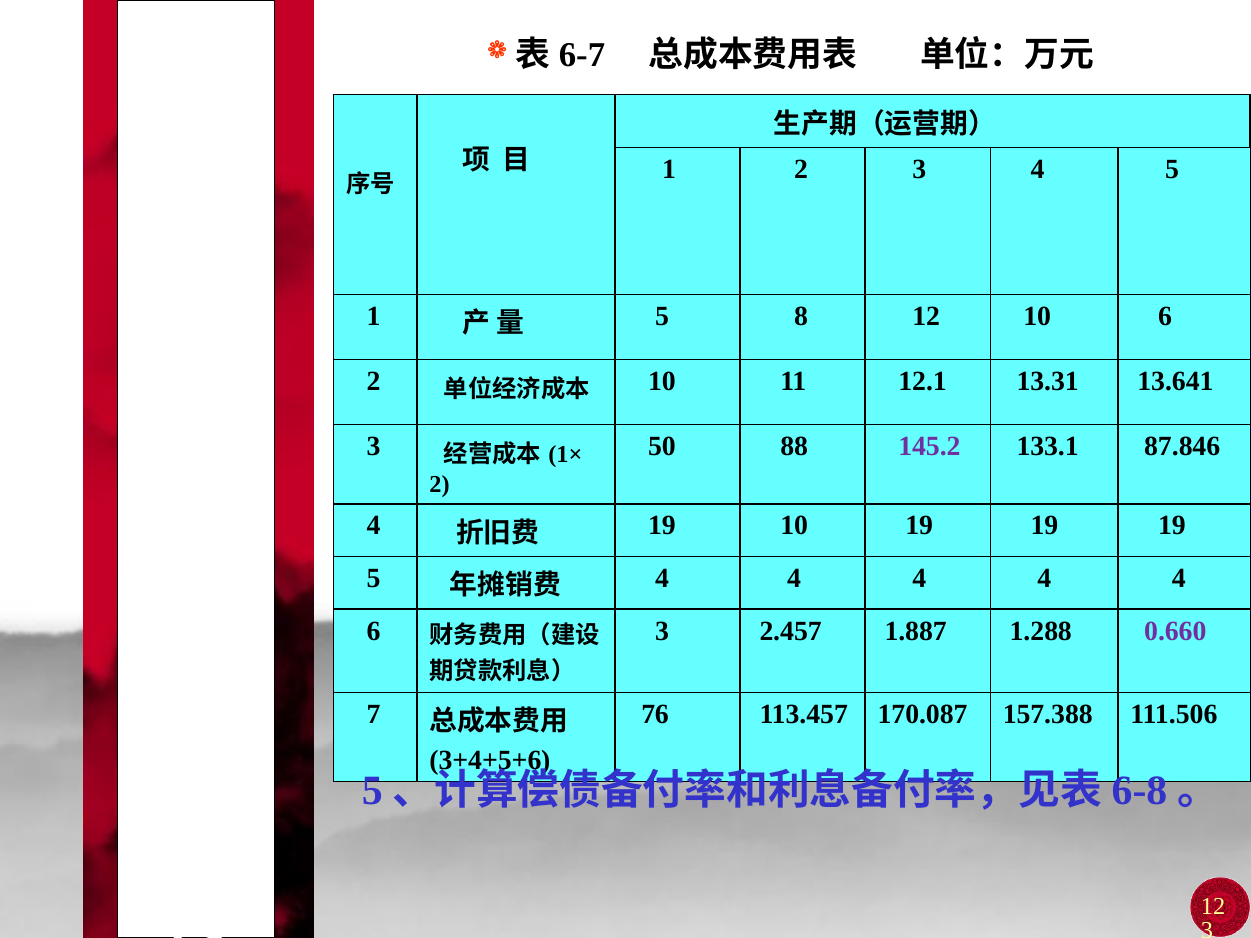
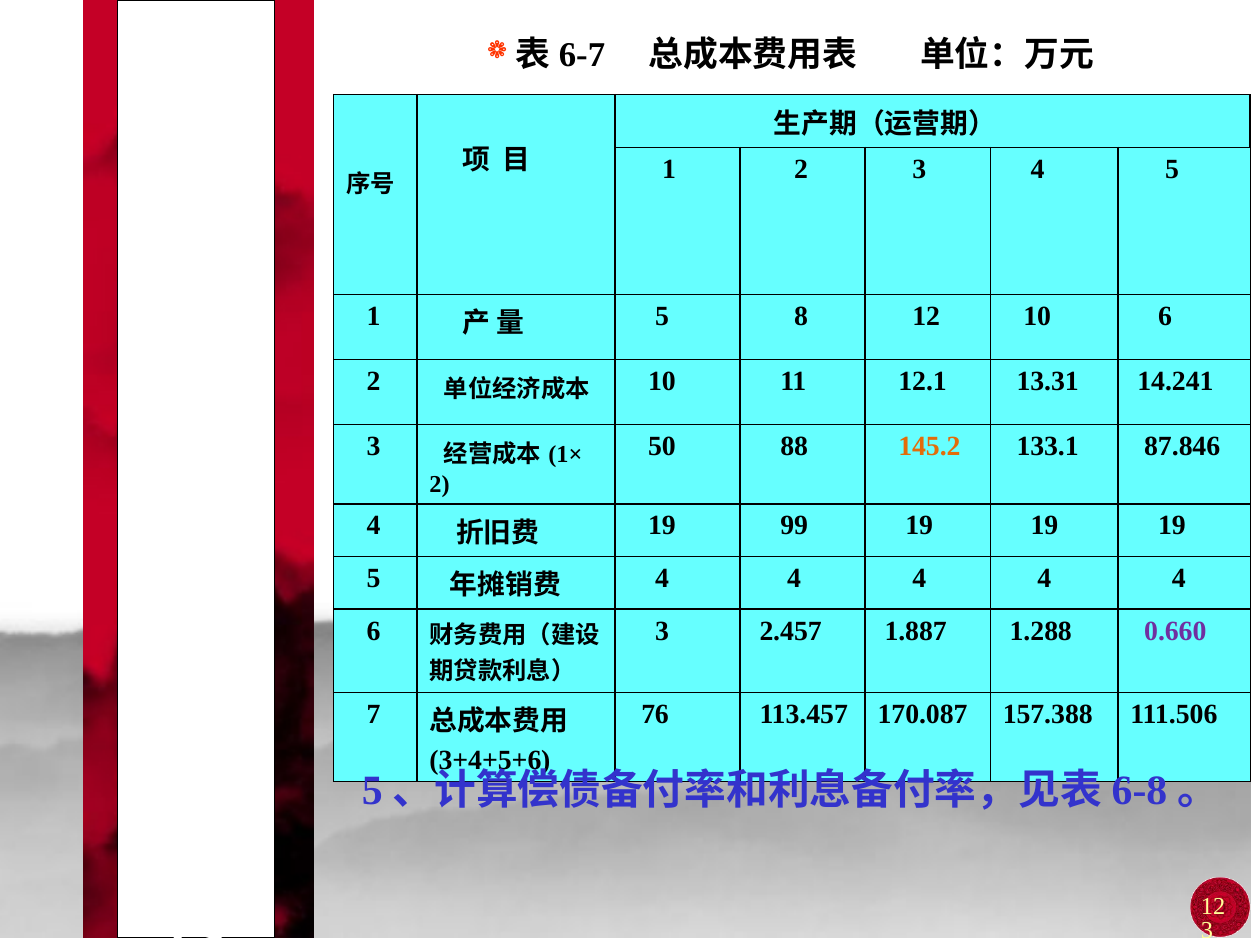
13.641: 13.641 -> 14.241
145.2 colour: purple -> orange
19 10: 10 -> 99
